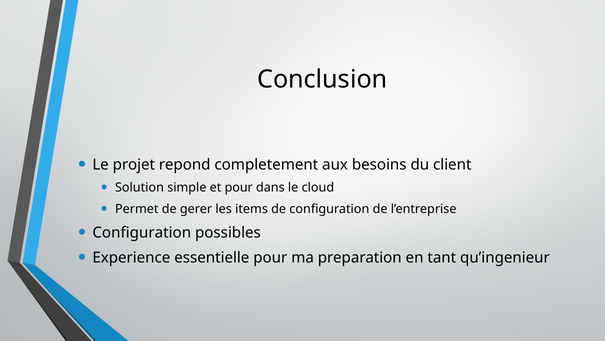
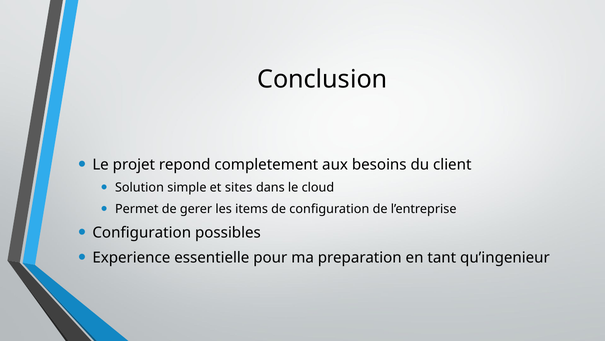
et pour: pour -> sites
